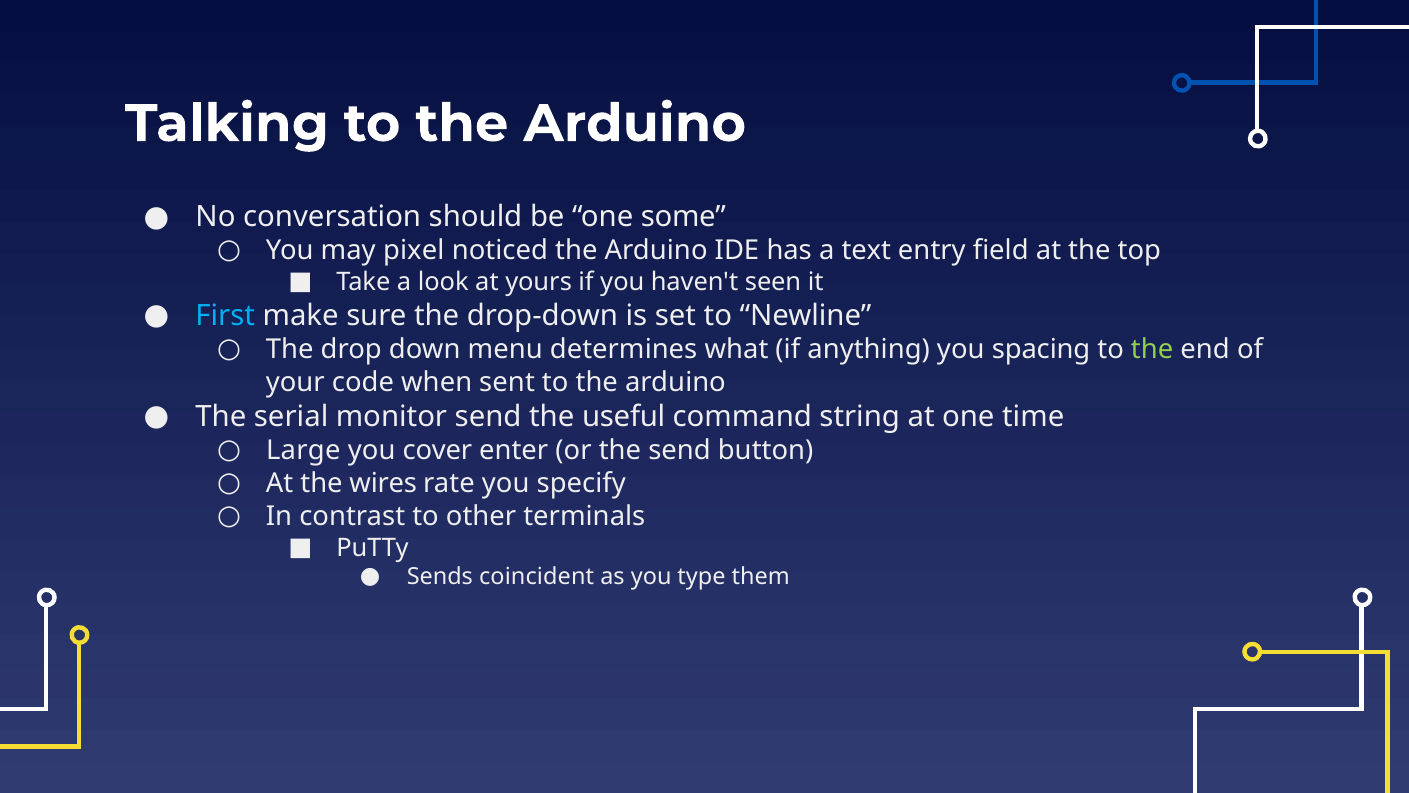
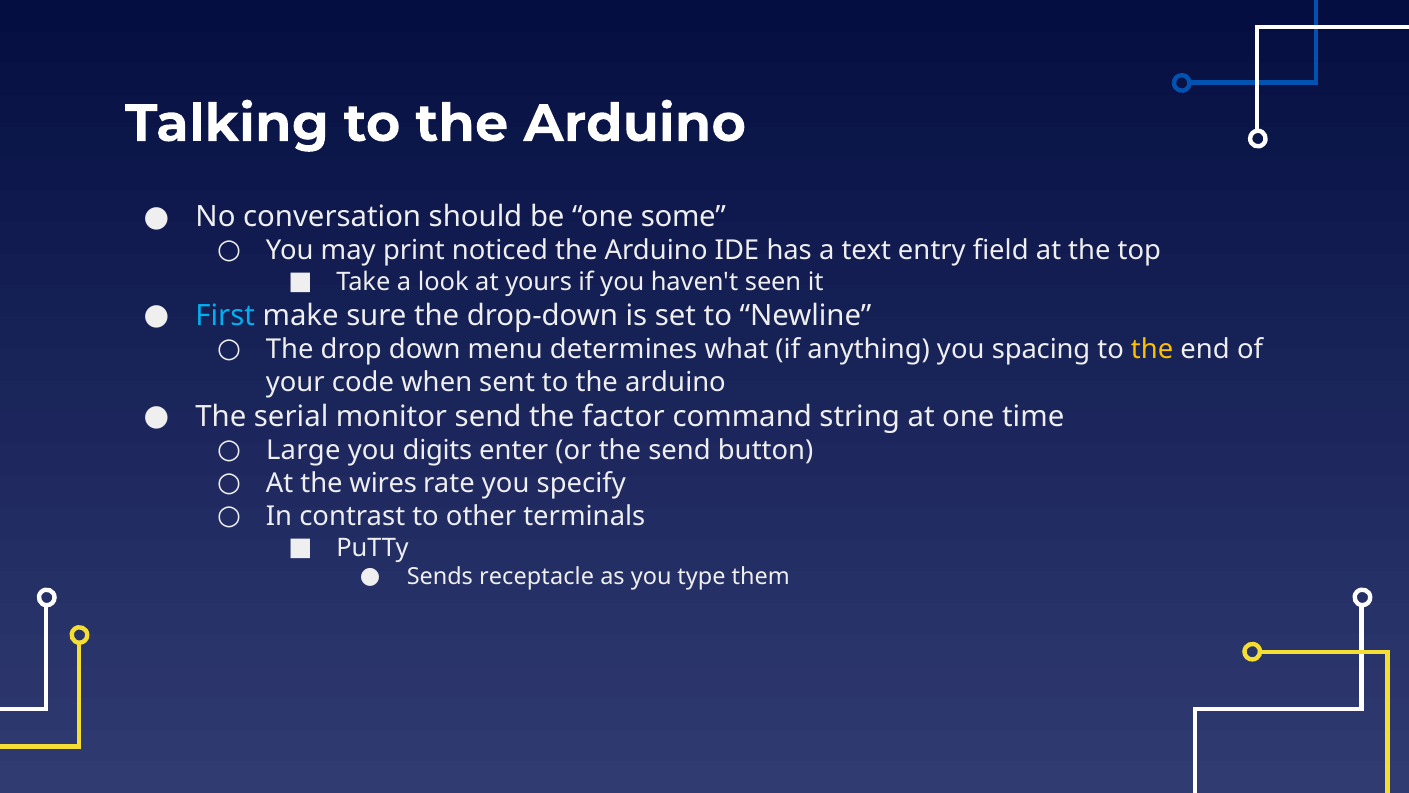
pixel: pixel -> print
the at (1152, 349) colour: light green -> yellow
useful: useful -> factor
cover: cover -> digits
coincident: coincident -> receptacle
